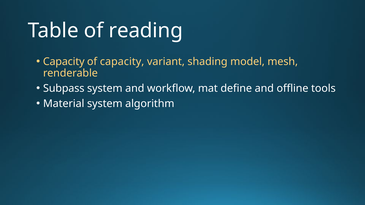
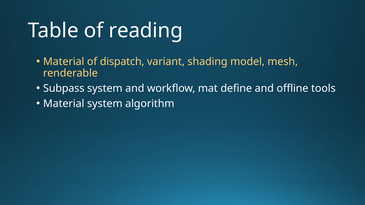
Capacity at (64, 62): Capacity -> Material
of capacity: capacity -> dispatch
